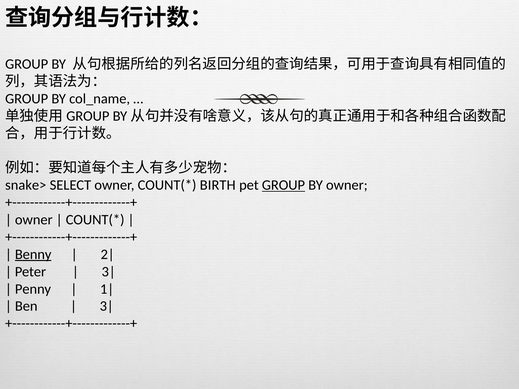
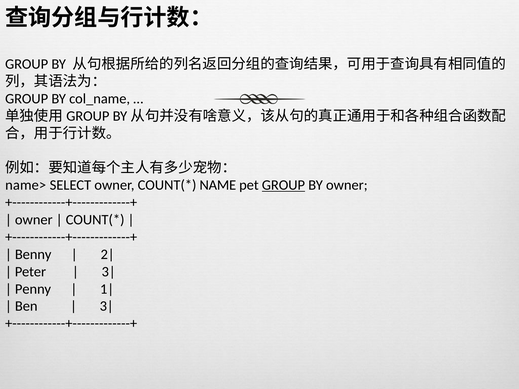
snake>: snake> -> name>
BIRTH: BIRTH -> NAME
Benny underline: present -> none
